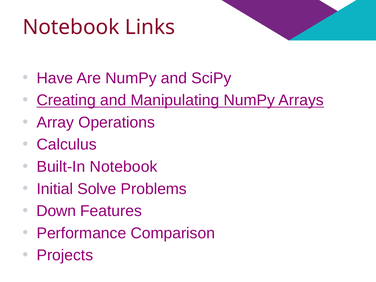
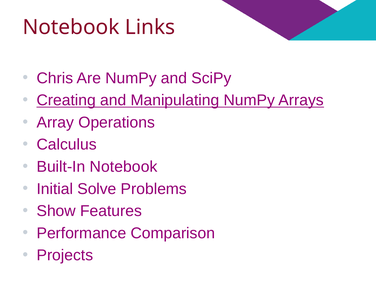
Have: Have -> Chris
Down: Down -> Show
